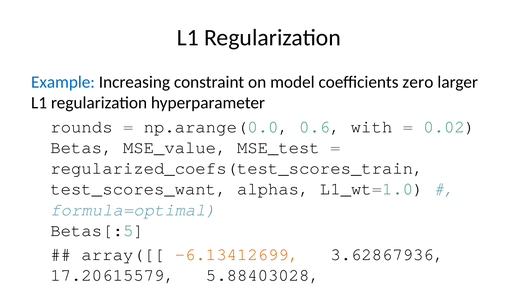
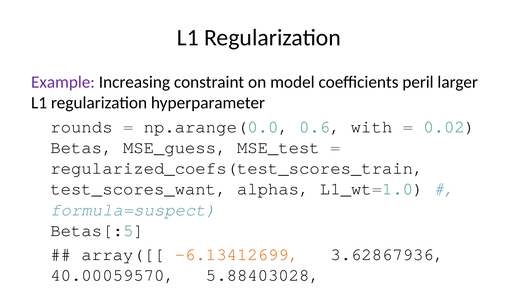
Example colour: blue -> purple
zero: zero -> peril
MSE_value: MSE_value -> MSE_guess
formula=optimal: formula=optimal -> formula=suspect
17.20615579: 17.20615579 -> 40.00059570
